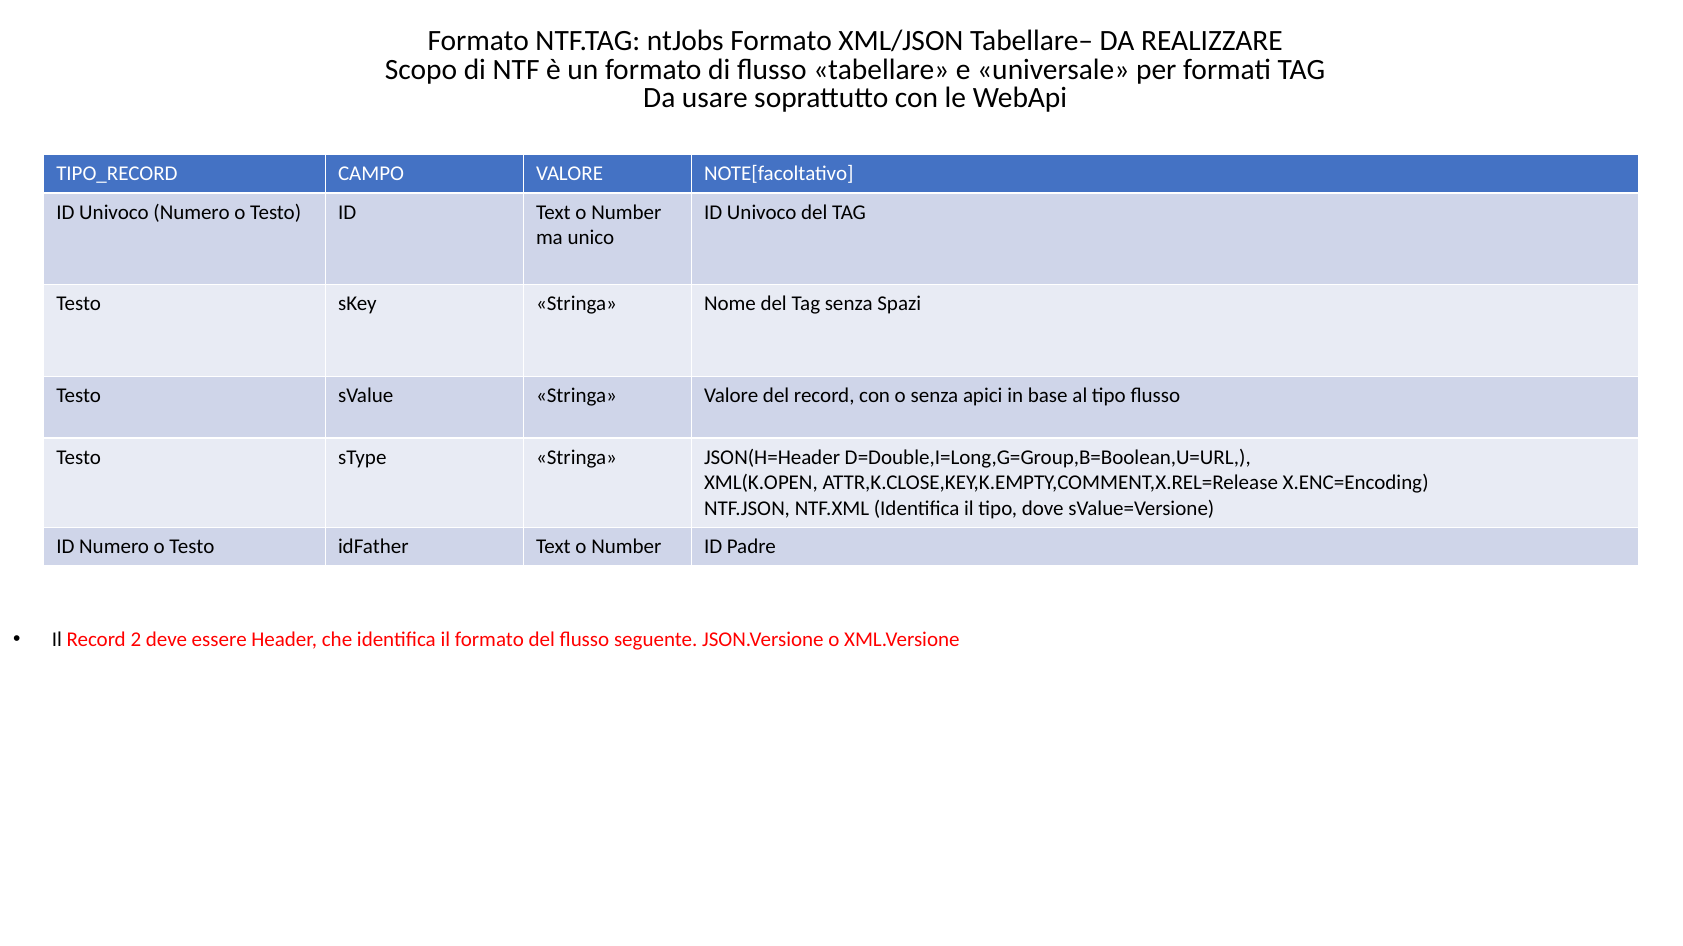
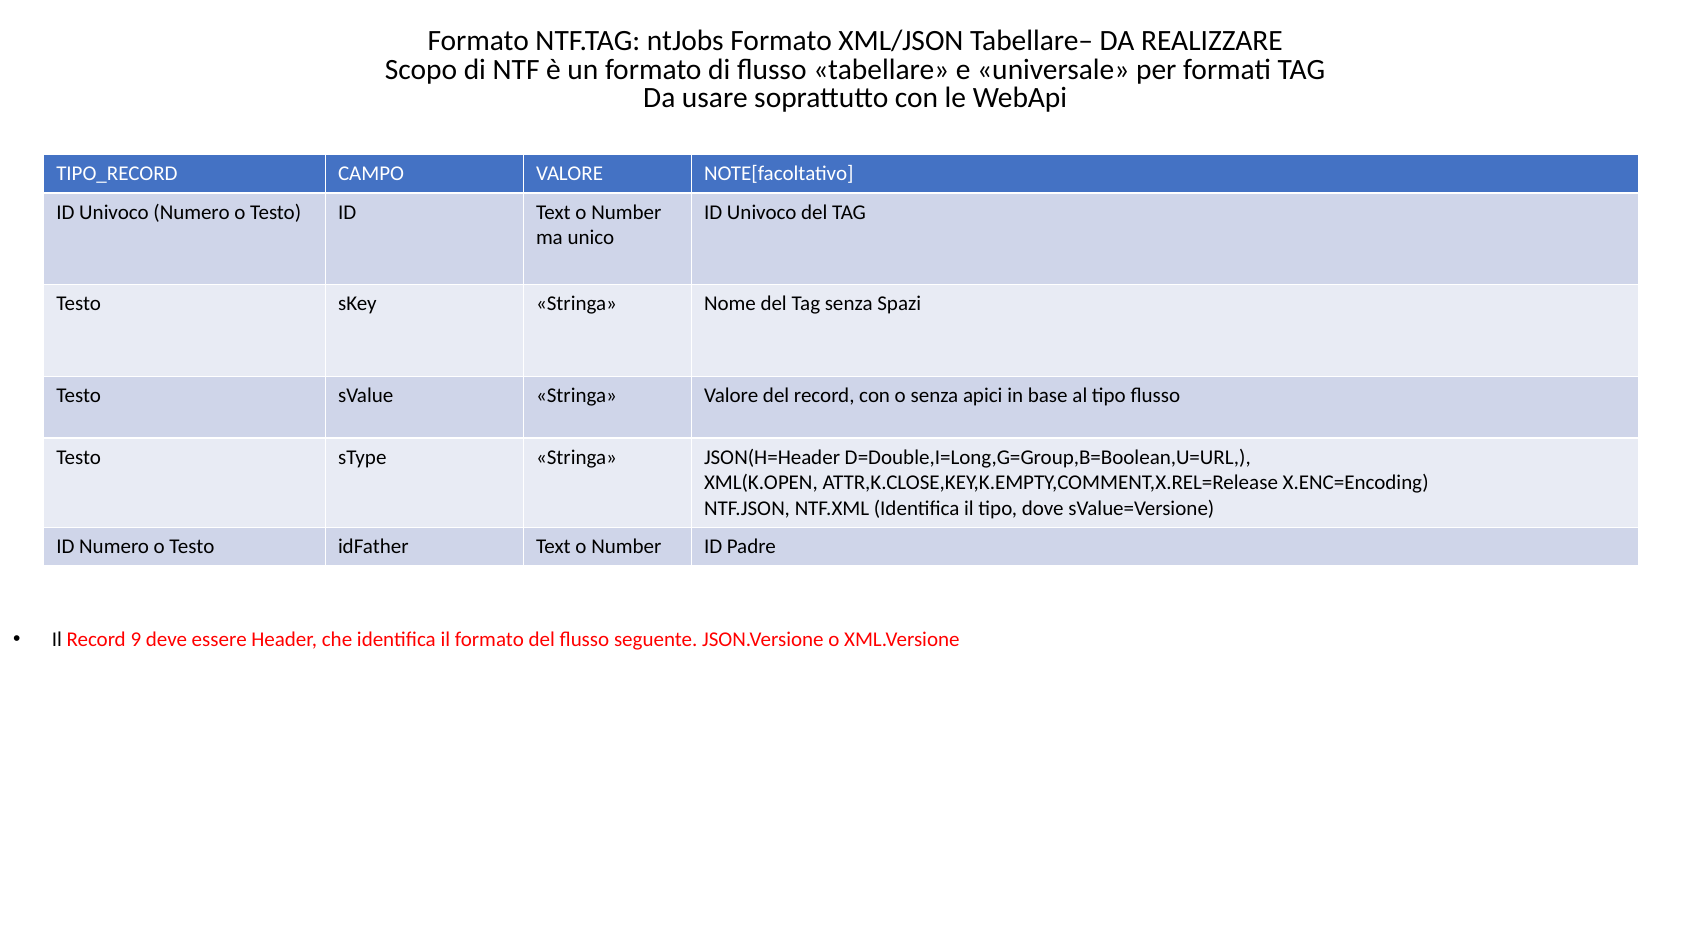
2: 2 -> 9
